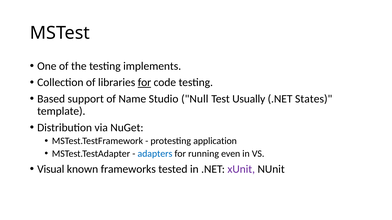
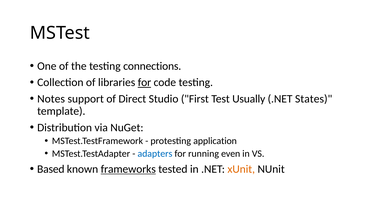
implements: implements -> connections
Based: Based -> Notes
Name: Name -> Direct
Null: Null -> First
Visual: Visual -> Based
frameworks underline: none -> present
xUnit colour: purple -> orange
